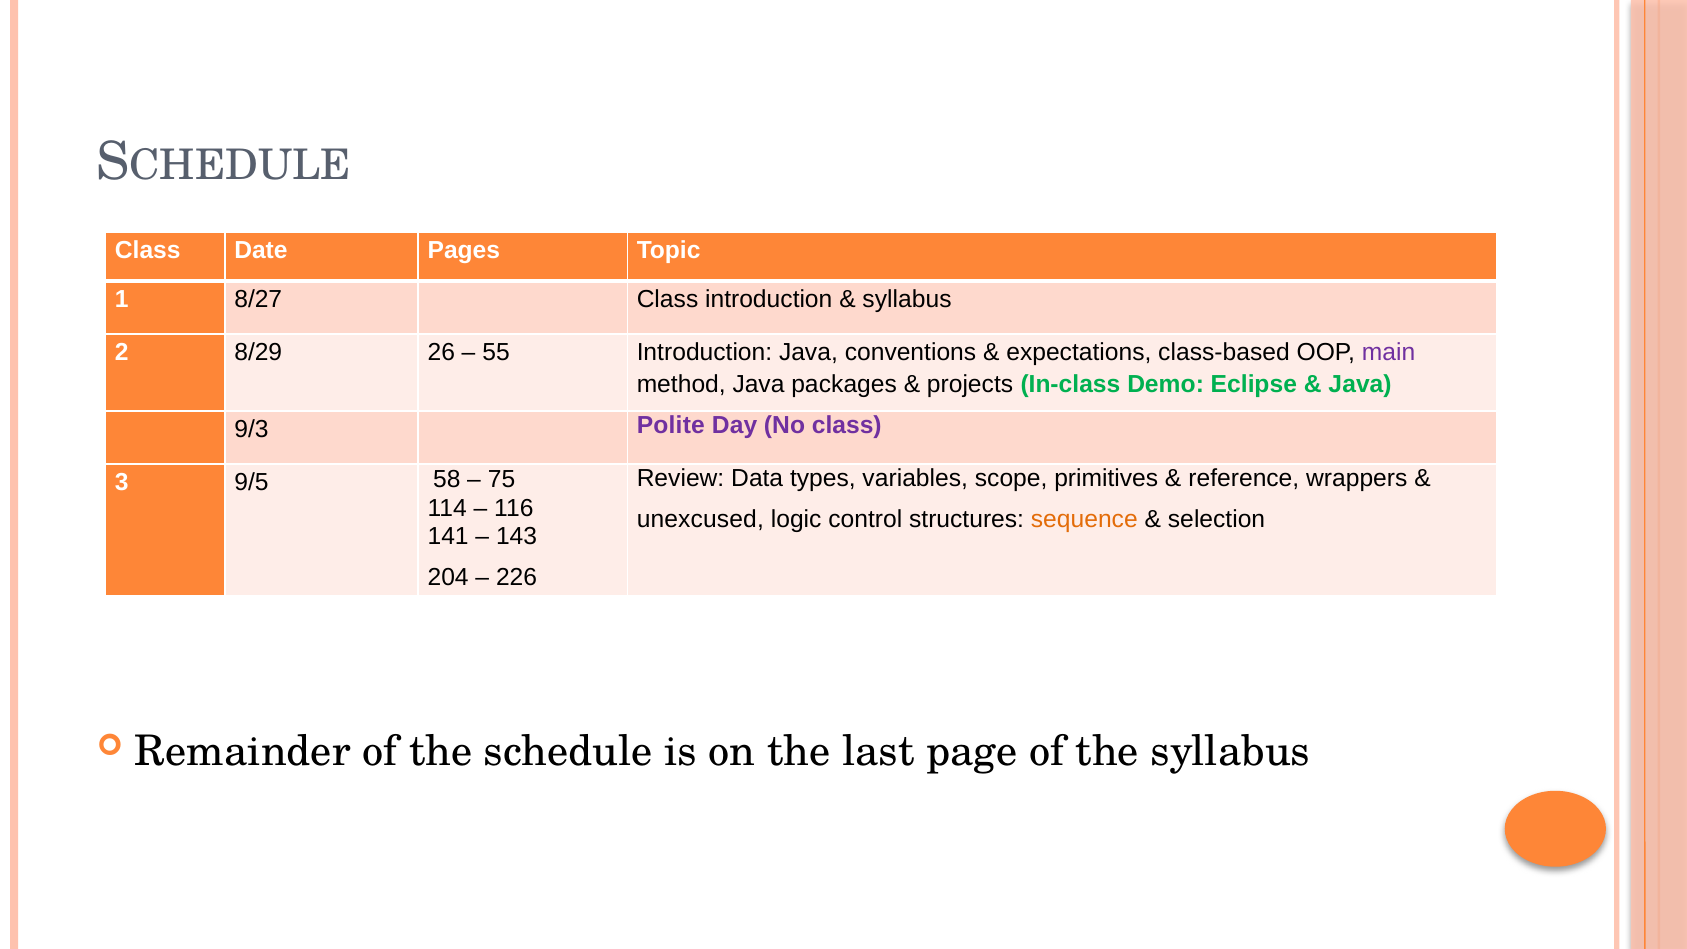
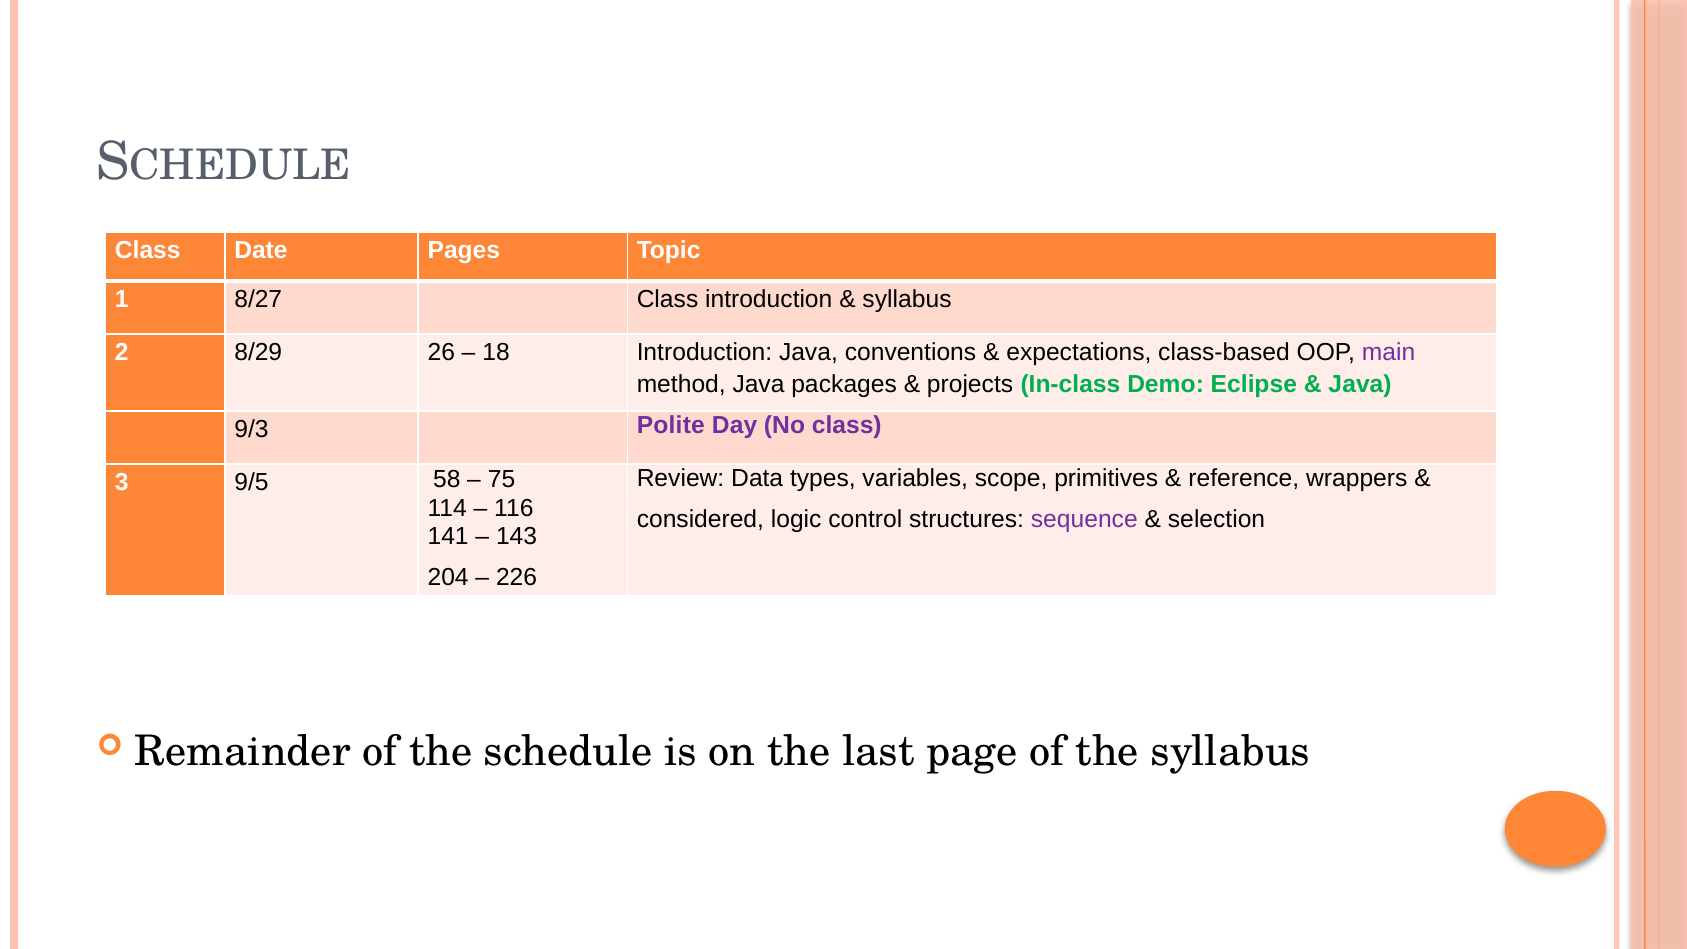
55: 55 -> 18
unexcused: unexcused -> considered
sequence colour: orange -> purple
